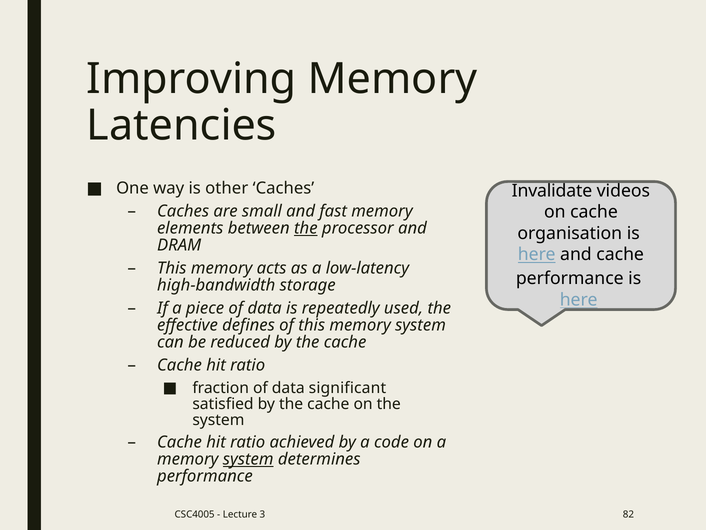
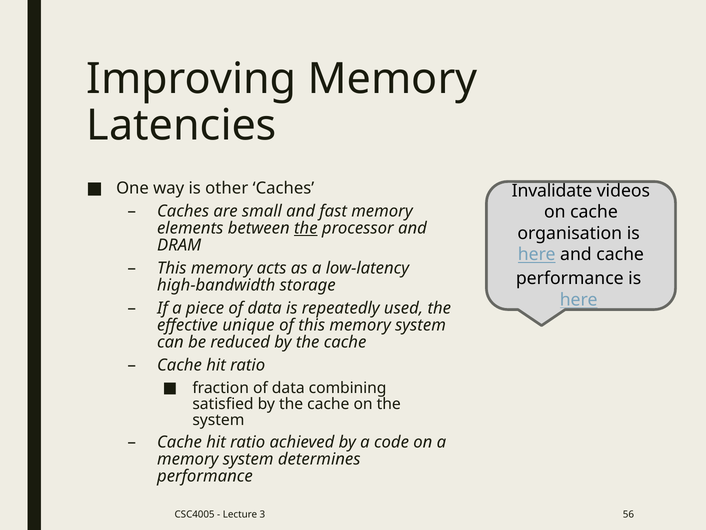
defines: defines -> unique
significant: significant -> combining
system at (248, 459) underline: present -> none
82: 82 -> 56
